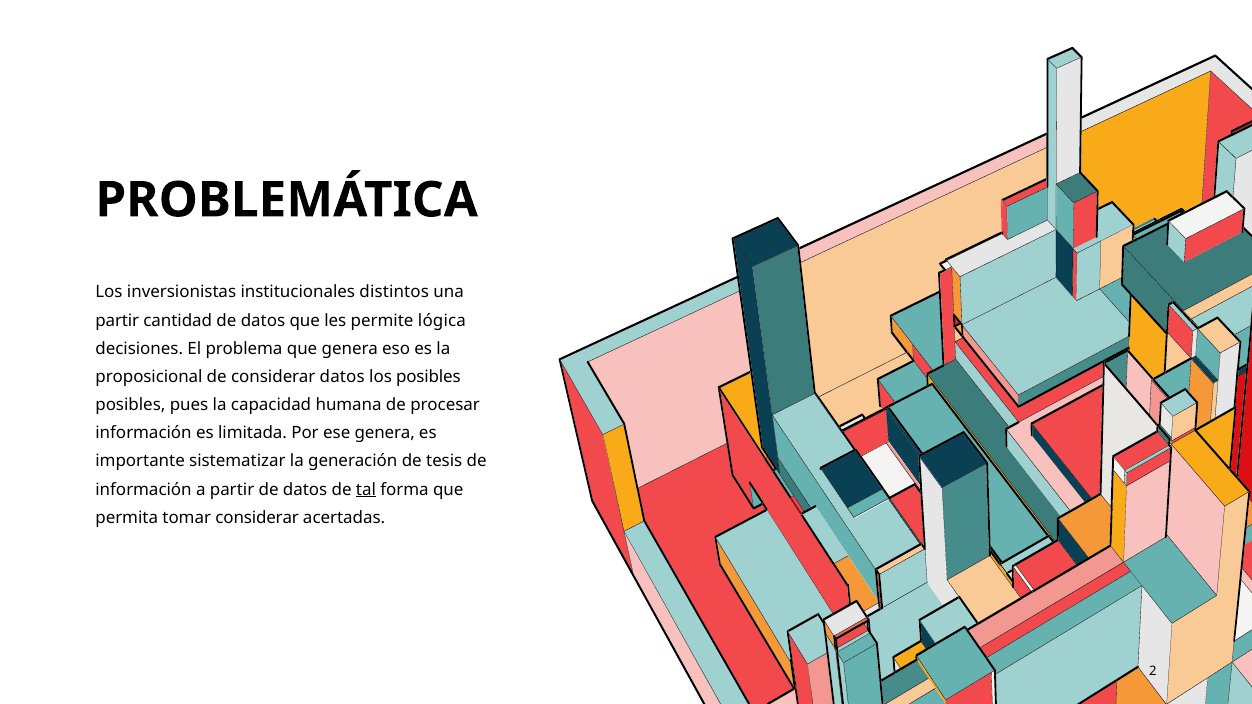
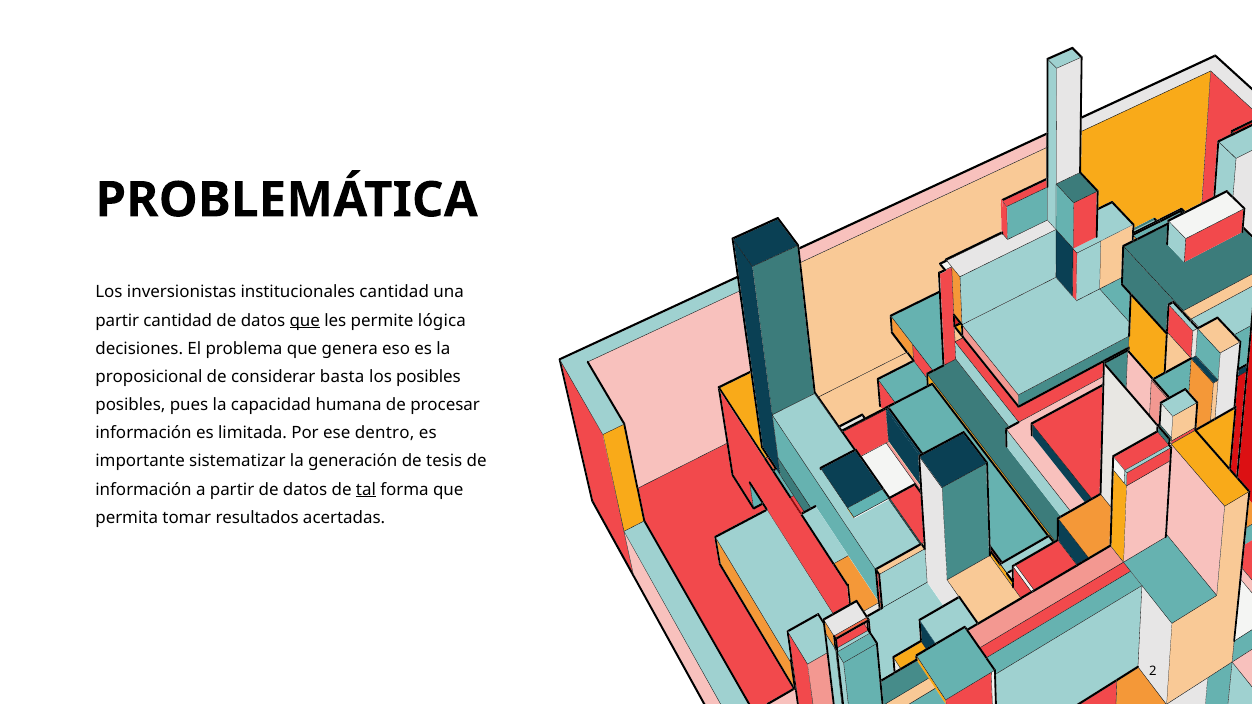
institucionales distintos: distintos -> cantidad
que at (305, 321) underline: none -> present
considerar datos: datos -> basta
ese genera: genera -> dentro
tomar considerar: considerar -> resultados
